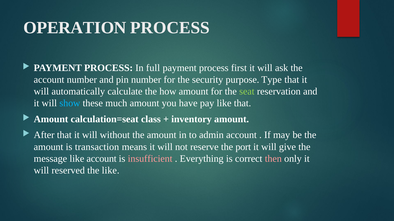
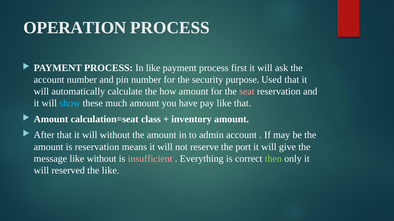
In full: full -> like
Type: Type -> Used
seat colour: light green -> pink
is transaction: transaction -> reservation
like account: account -> without
then colour: pink -> light green
